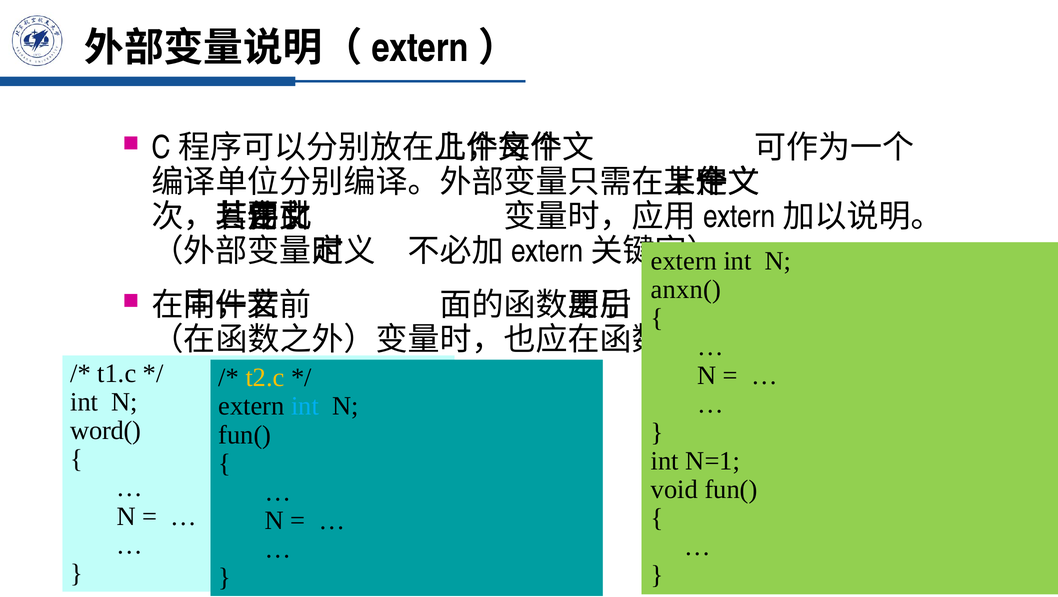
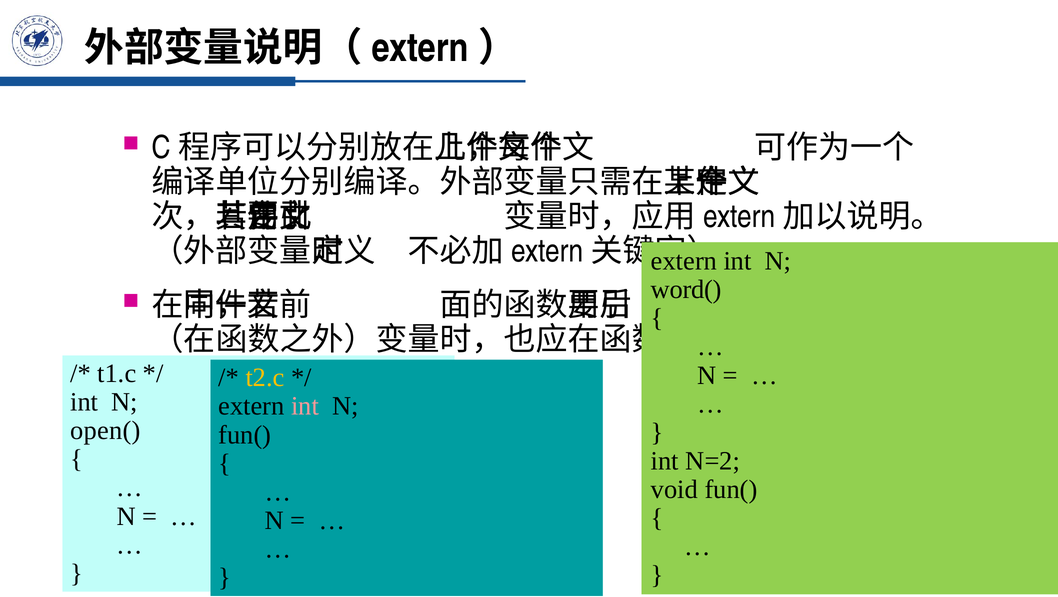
anxn(: anxn( -> word(
int at (305, 406) colour: light blue -> pink
word(: word( -> open(
N=1: N=1 -> N=2
